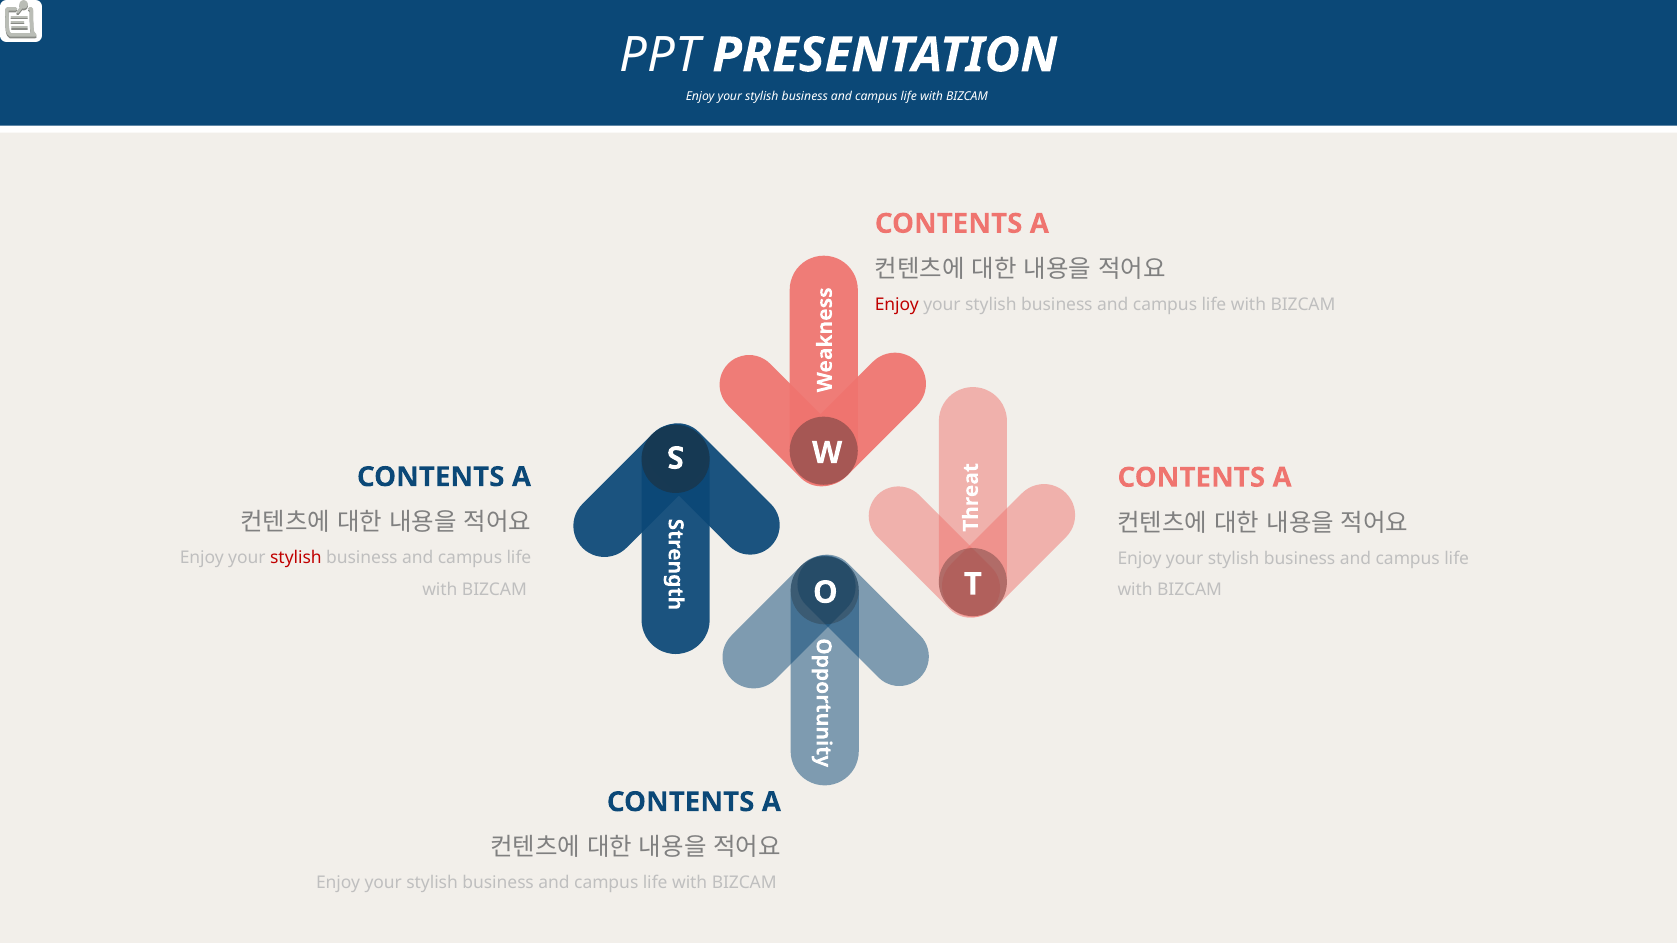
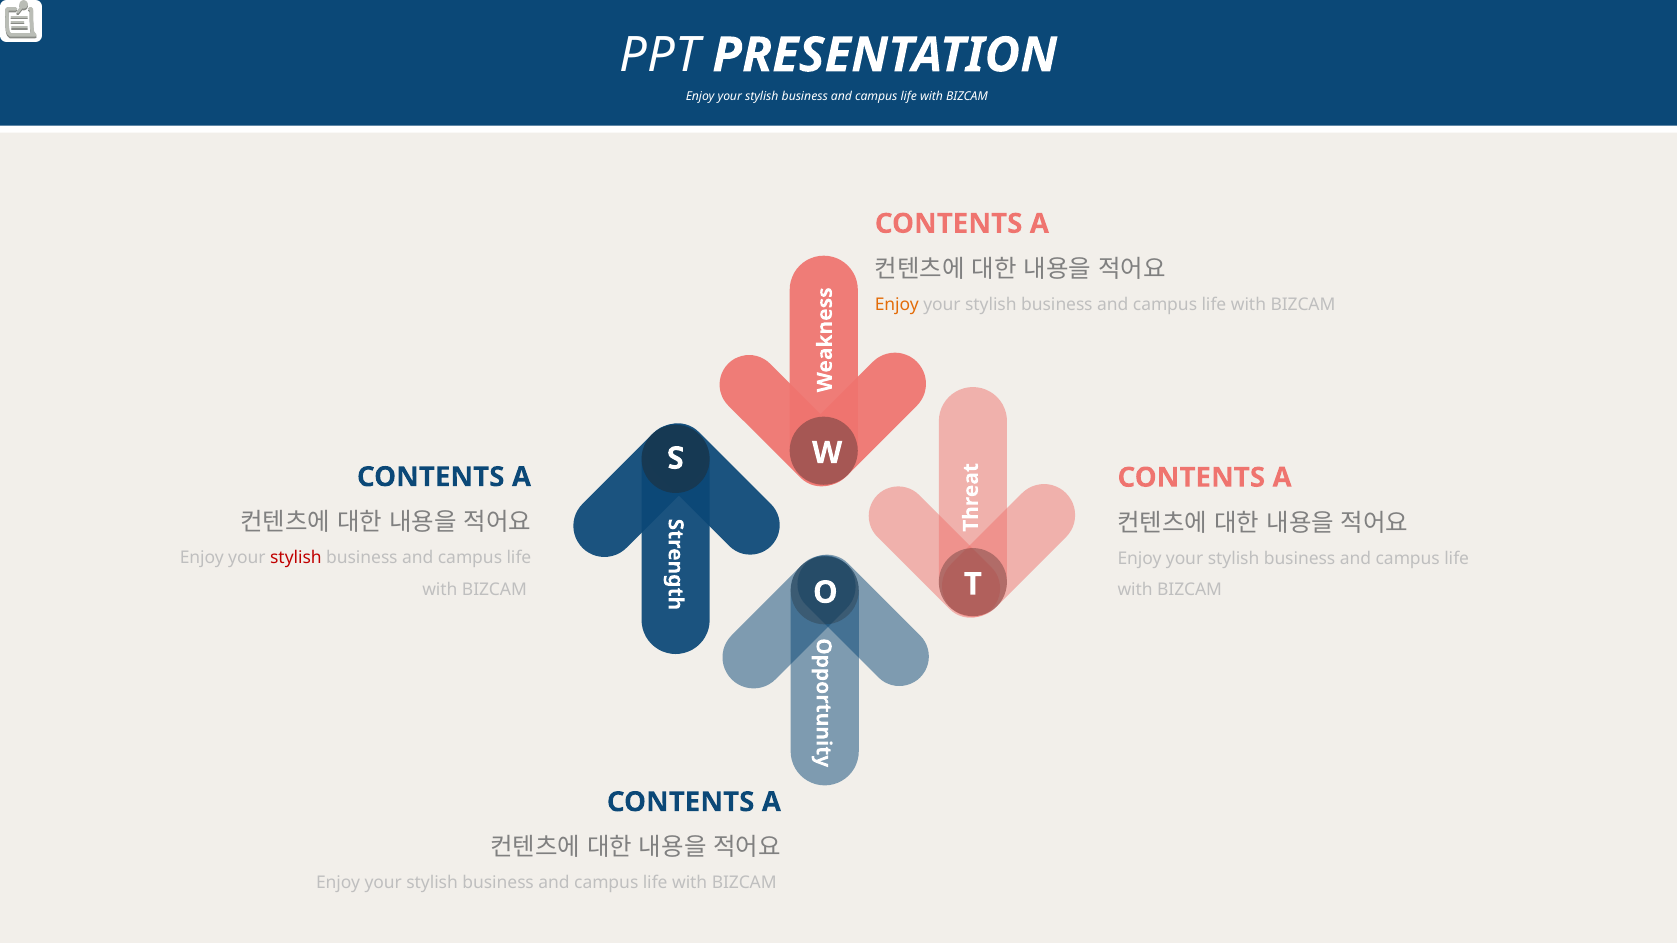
Enjoy at (897, 305) colour: red -> orange
